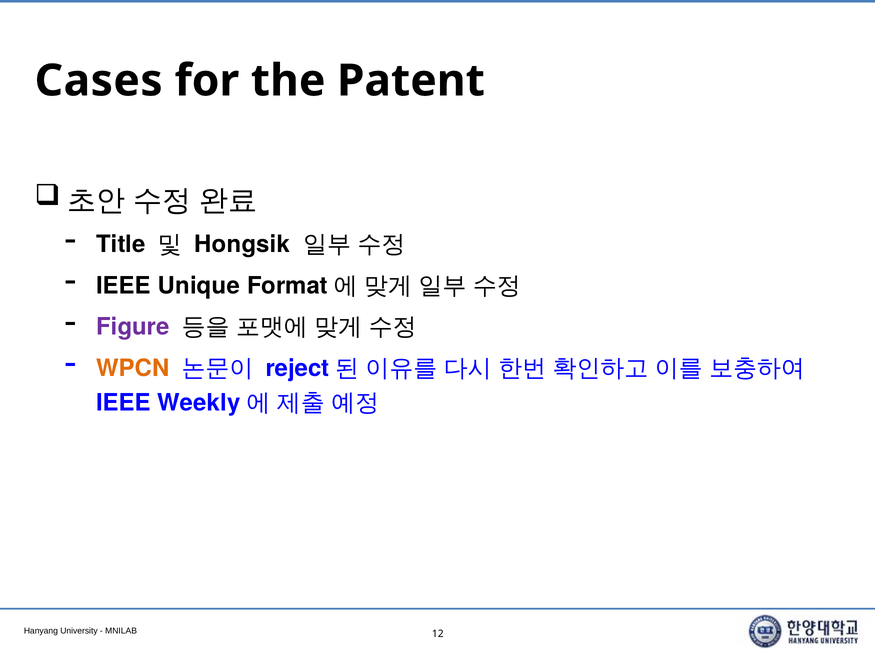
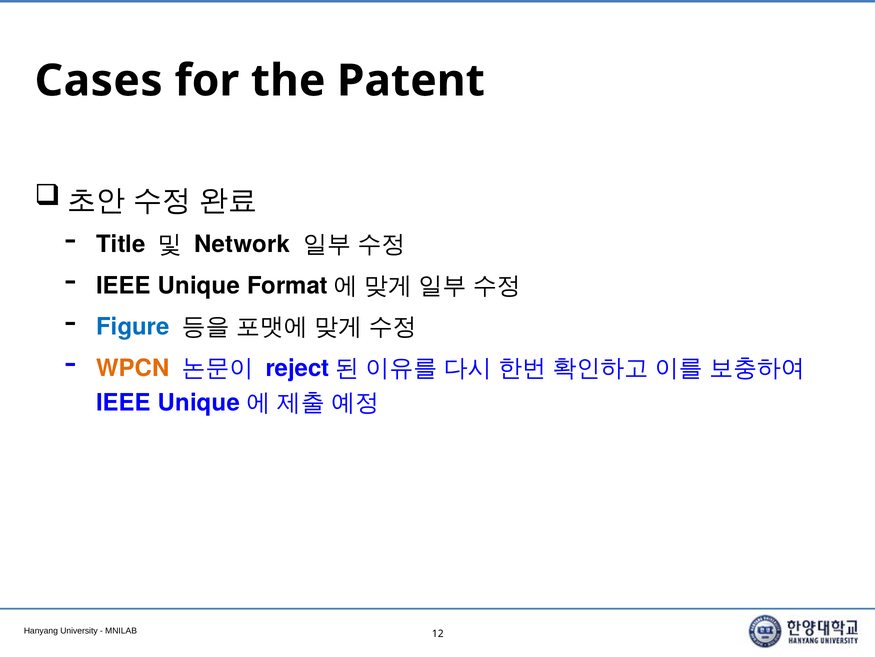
Hongsik: Hongsik -> Network
Figure colour: purple -> blue
Weekly at (199, 402): Weekly -> Unique
